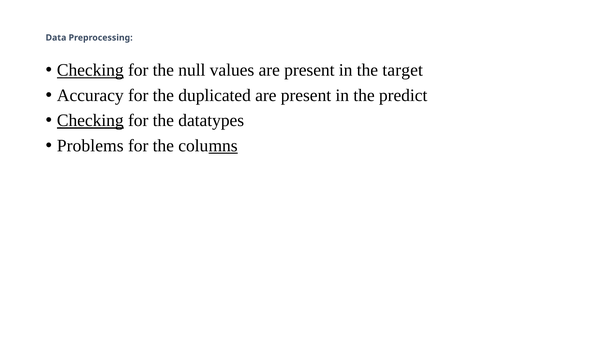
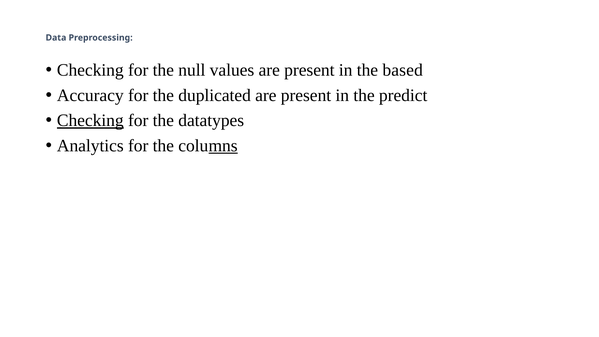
Checking at (90, 70) underline: present -> none
target: target -> based
Problems: Problems -> Analytics
